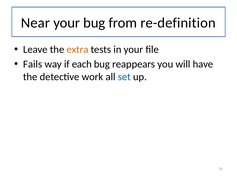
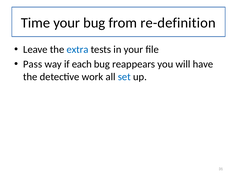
Near: Near -> Time
extra colour: orange -> blue
Fails: Fails -> Pass
